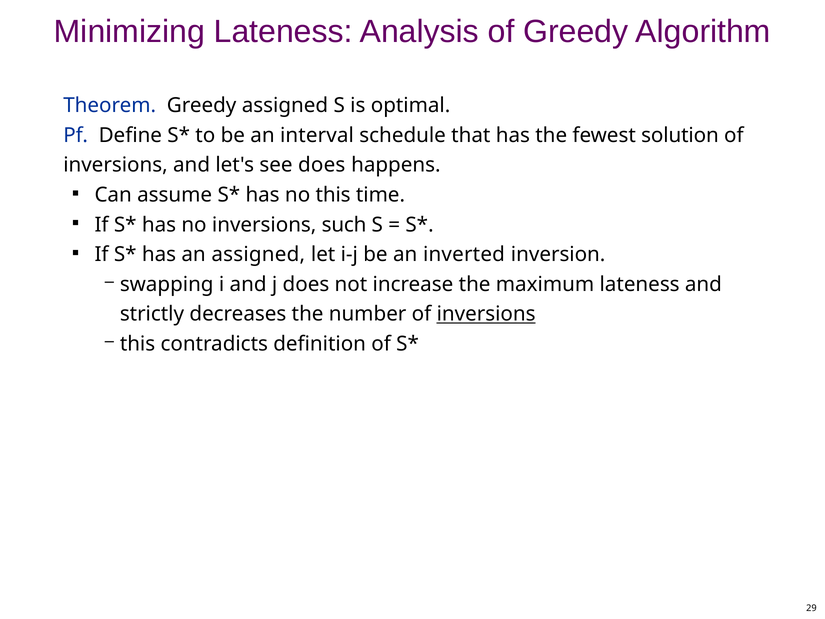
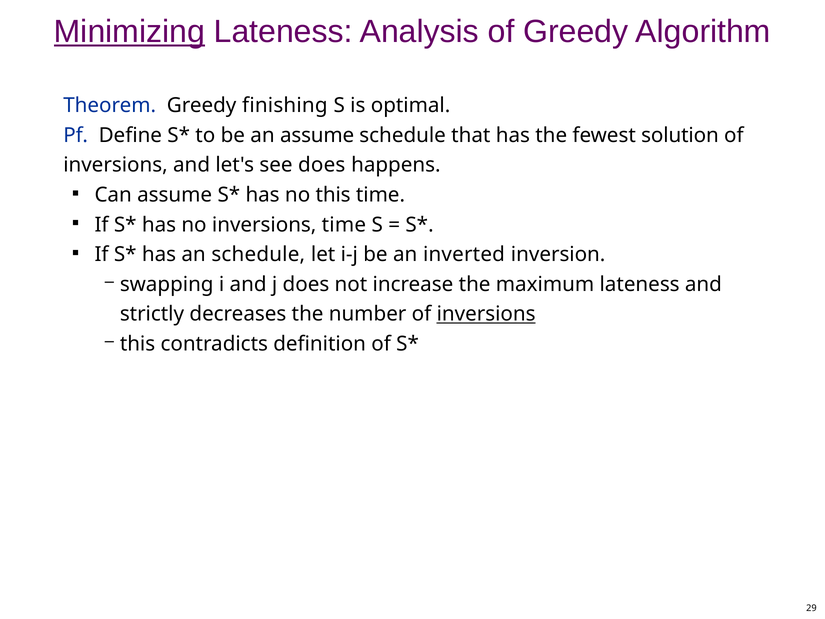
Minimizing underline: none -> present
Greedy assigned: assigned -> finishing
an interval: interval -> assume
inversions such: such -> time
an assigned: assigned -> schedule
